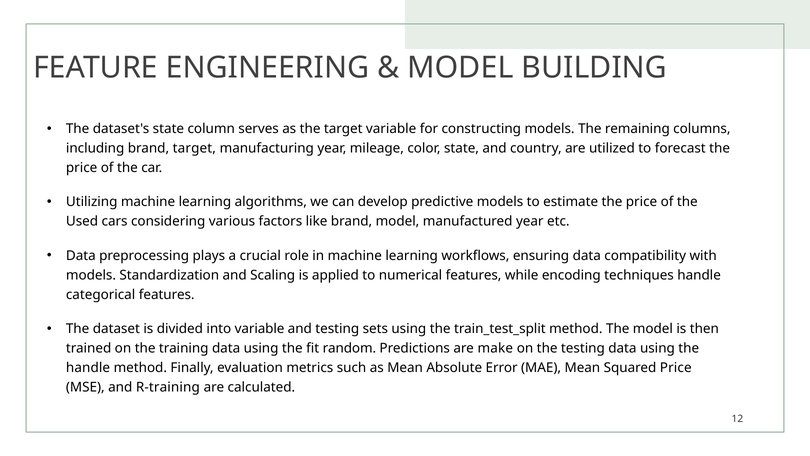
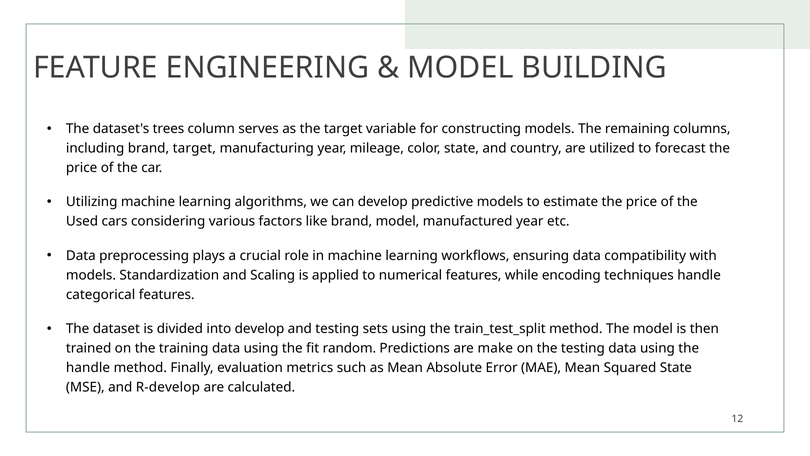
dataset's state: state -> trees
into variable: variable -> develop
Squared Price: Price -> State
R-training: R-training -> R-develop
